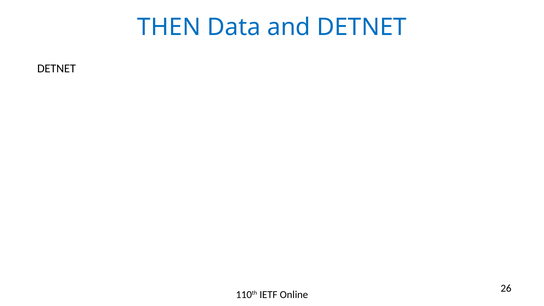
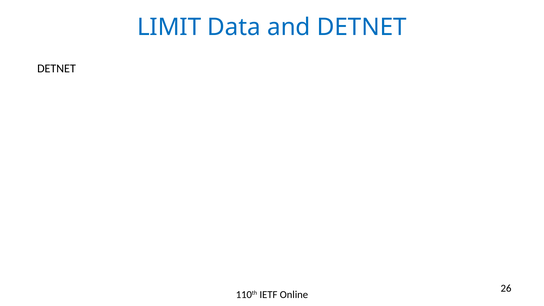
THEN: THEN -> LIMIT
